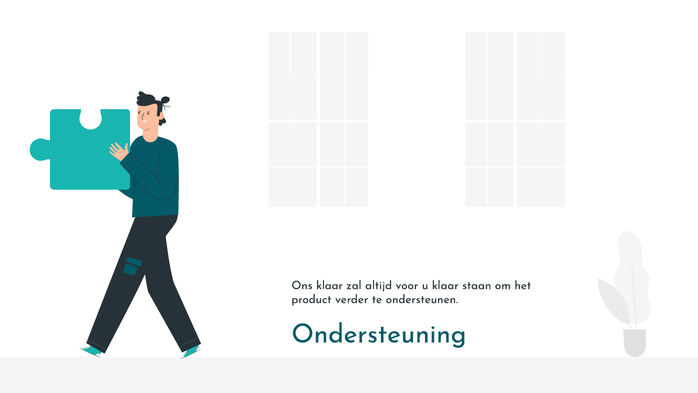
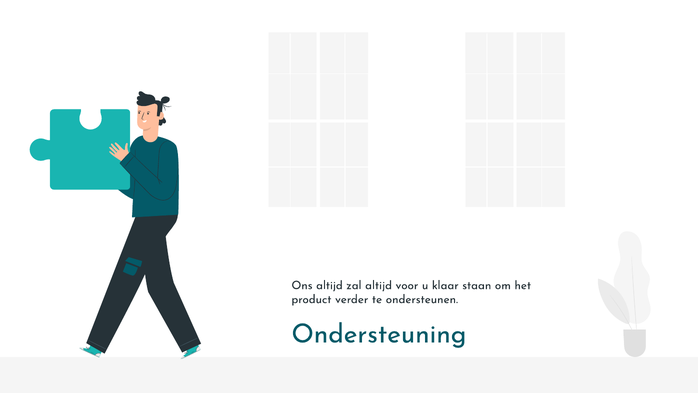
Ons klaar: klaar -> altijd
